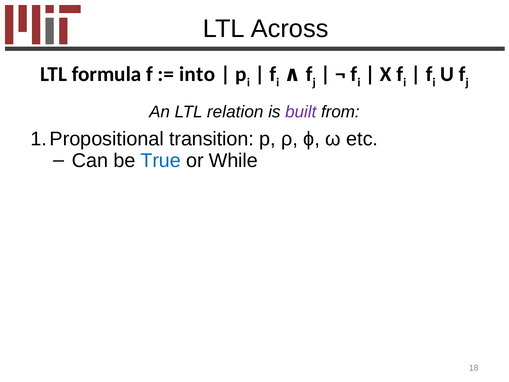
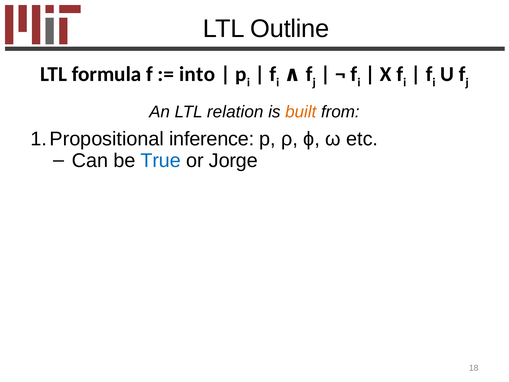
Across: Across -> Outline
built colour: purple -> orange
transition: transition -> inference
While: While -> Jorge
